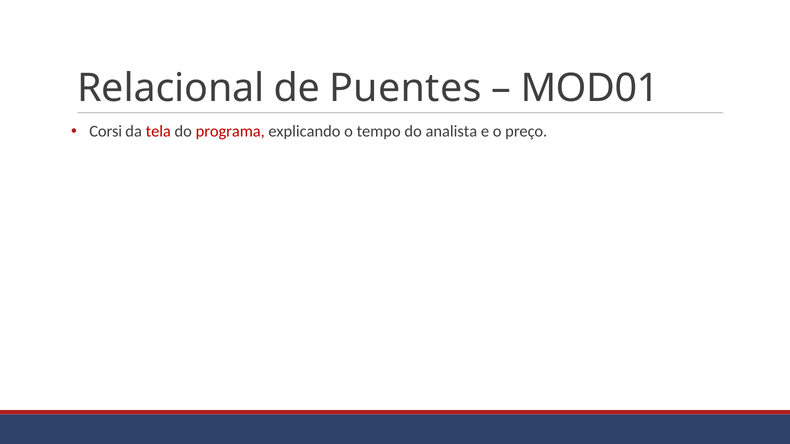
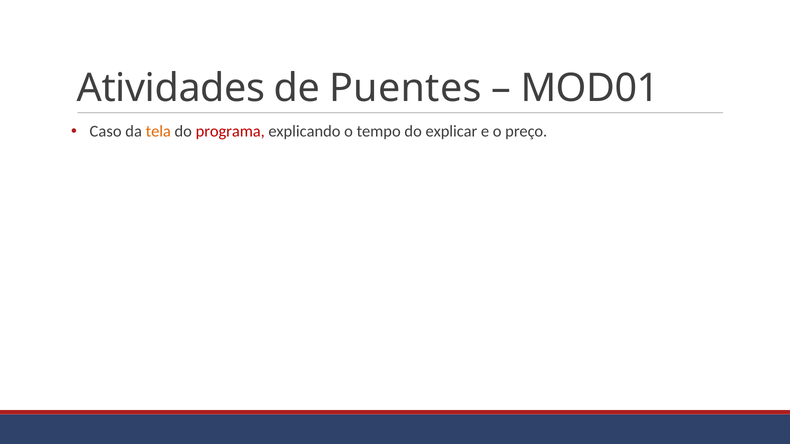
Relacional: Relacional -> Atividades
Corsi: Corsi -> Caso
tela colour: red -> orange
analista: analista -> explicar
